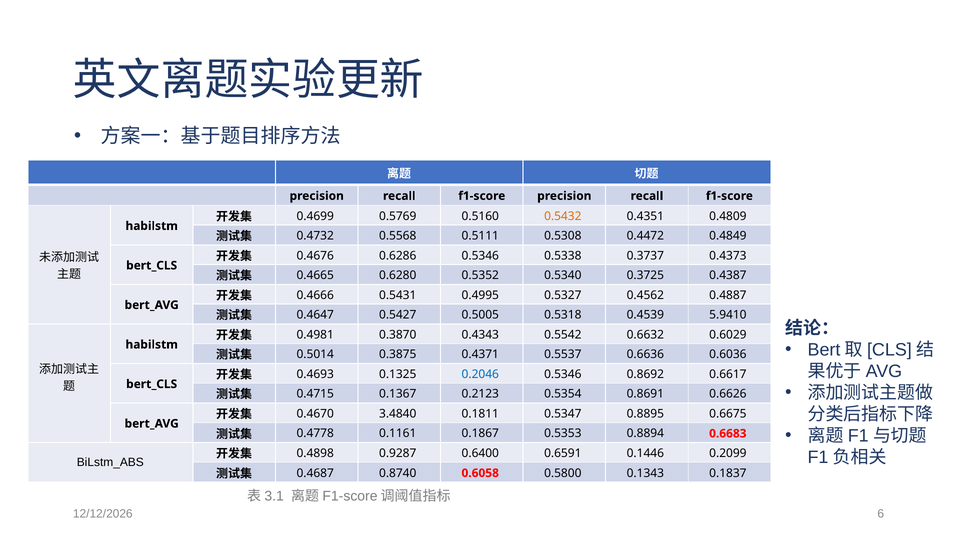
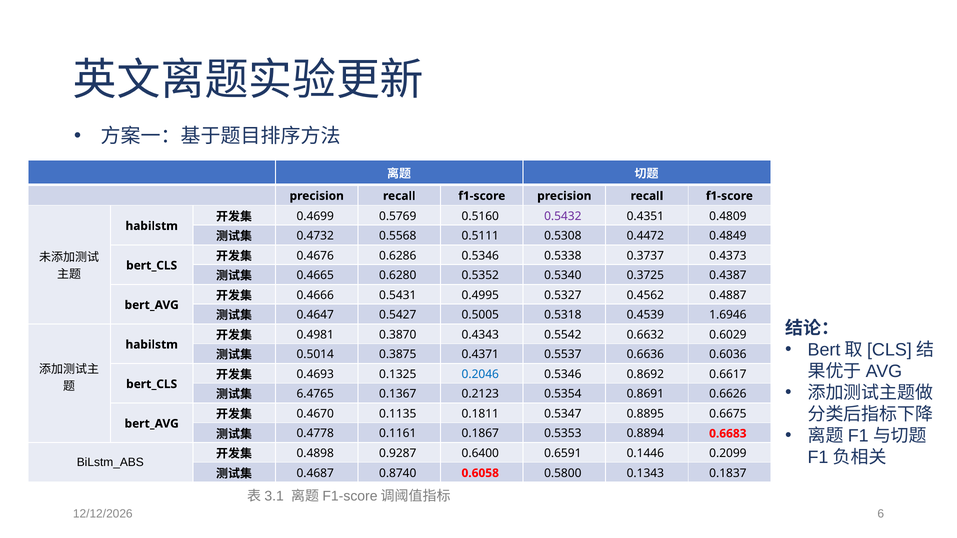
0.5432 colour: orange -> purple
5.9410: 5.9410 -> 1.6946
0.4715: 0.4715 -> 6.4765
3.4840: 3.4840 -> 0.1135
